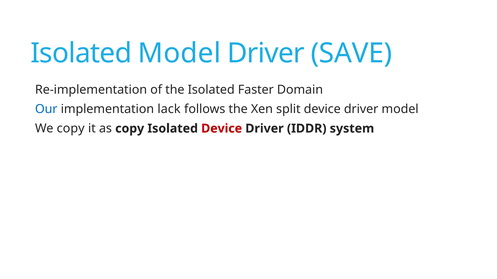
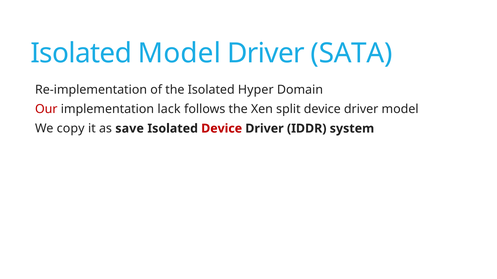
SAVE: SAVE -> SATA
Faster: Faster -> Hyper
Our colour: blue -> red
as copy: copy -> save
